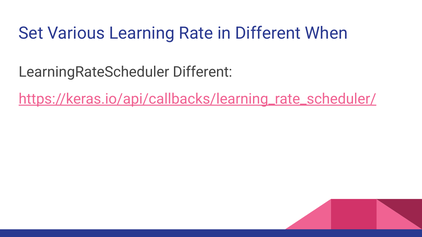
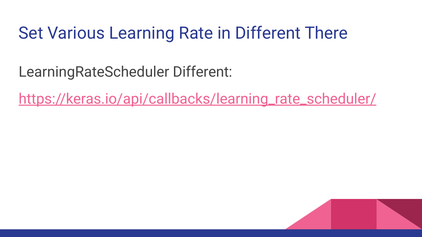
When: When -> There
